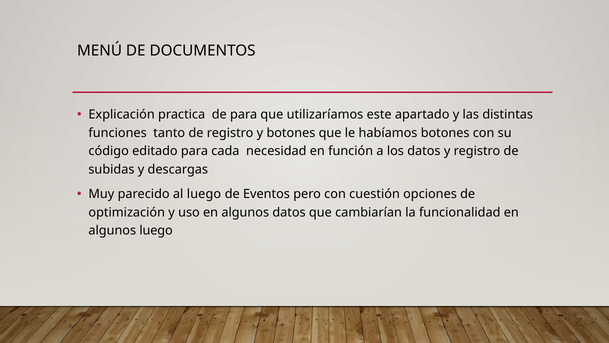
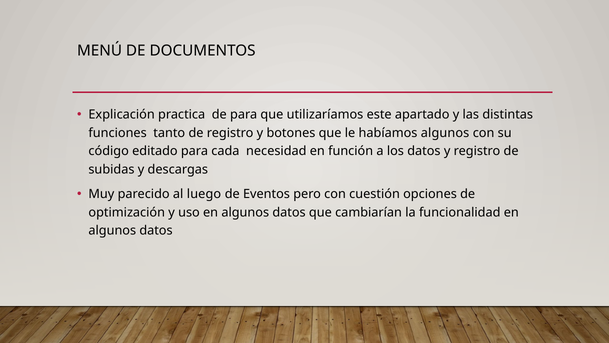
habíamos botones: botones -> algunos
luego at (156, 230): luego -> datos
